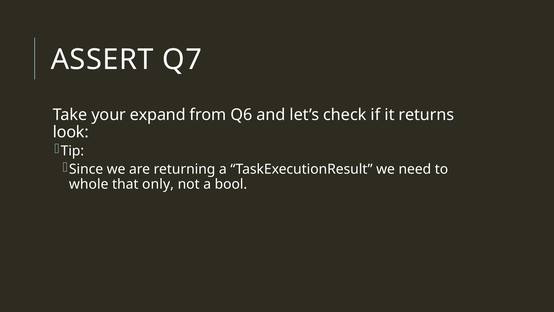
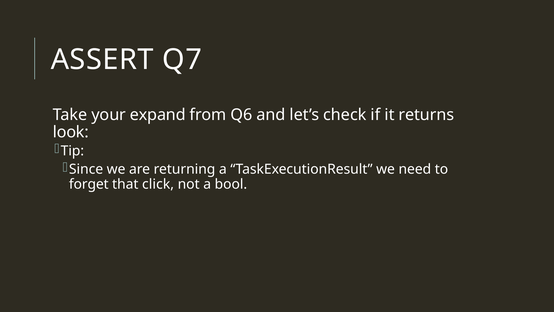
whole: whole -> forget
only: only -> click
